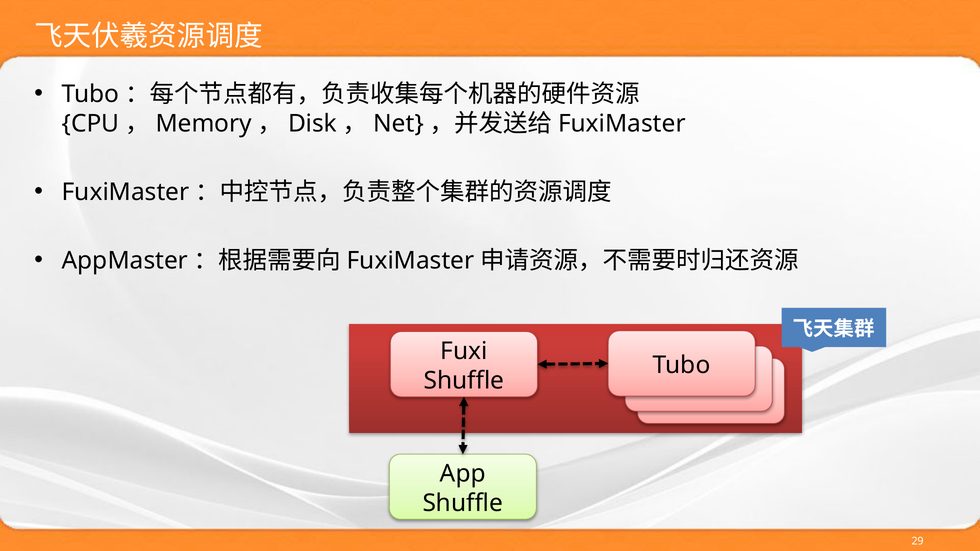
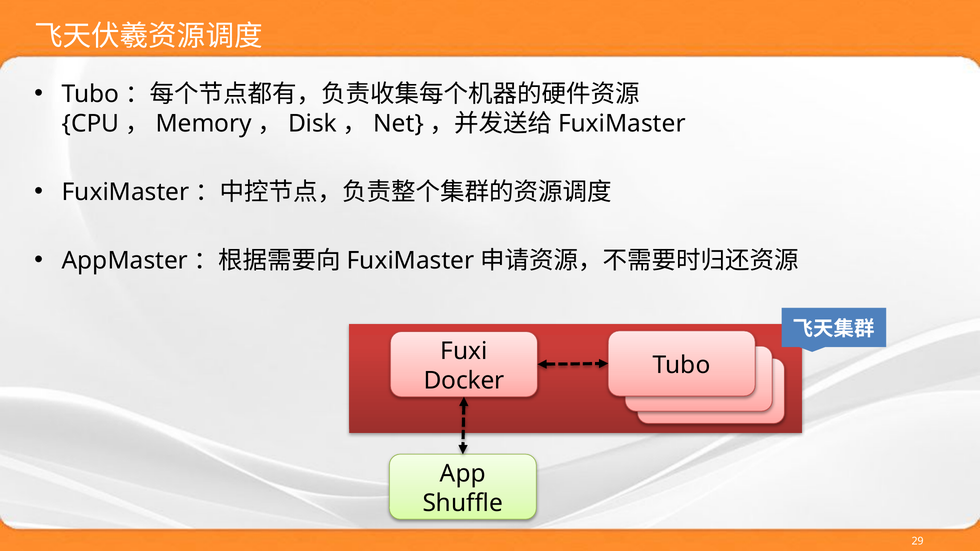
Shuffle at (464, 381): Shuffle -> Docker
